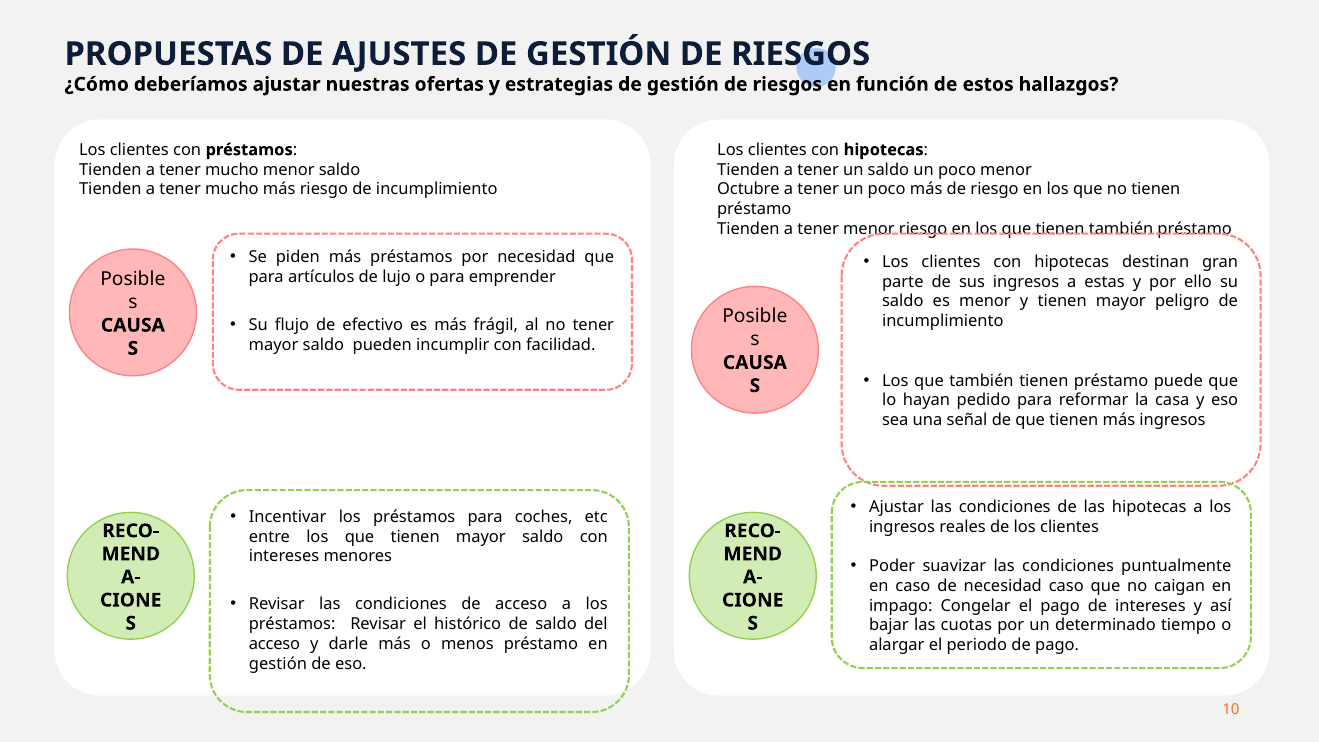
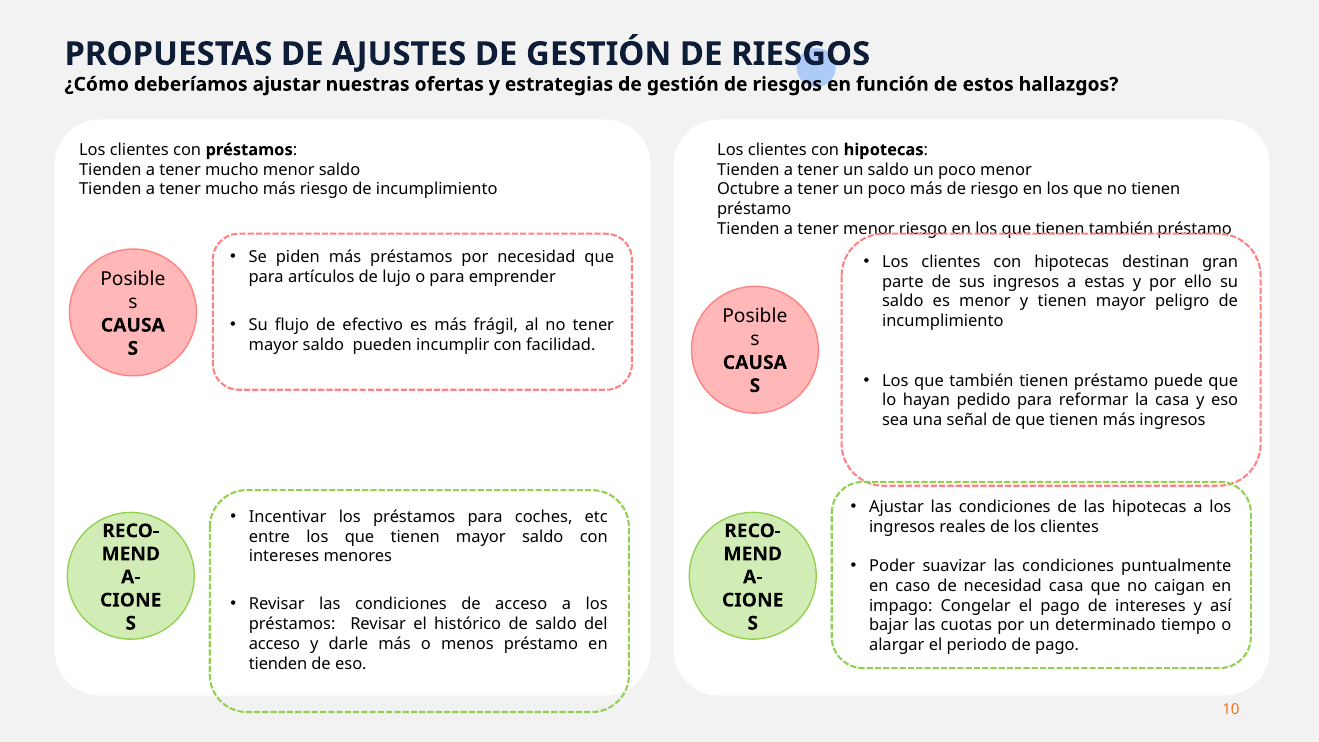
necesidad caso: caso -> casa
gestión at (278, 664): gestión -> tienden
